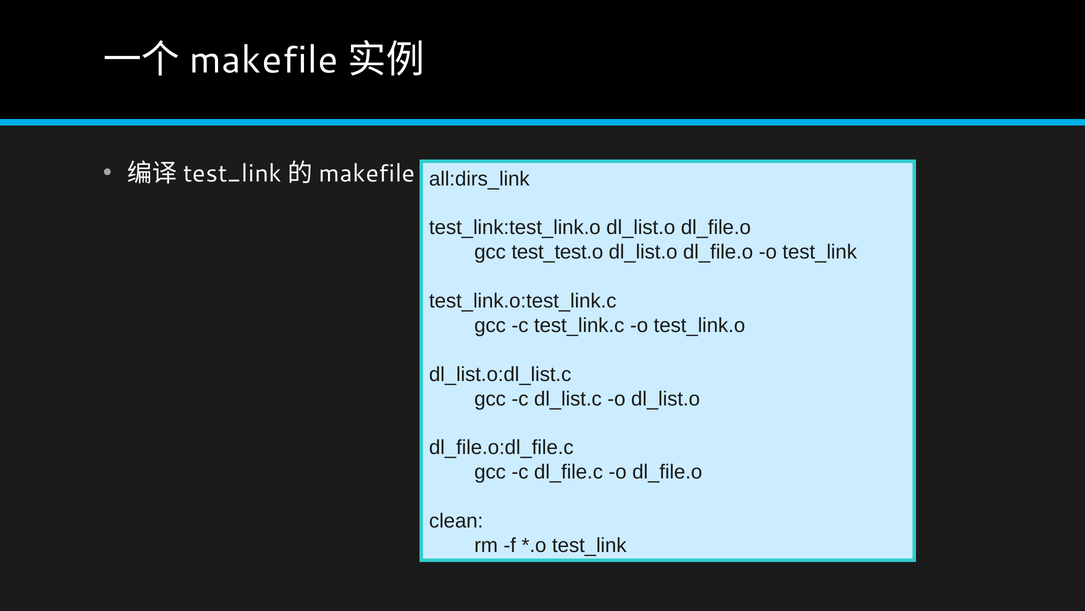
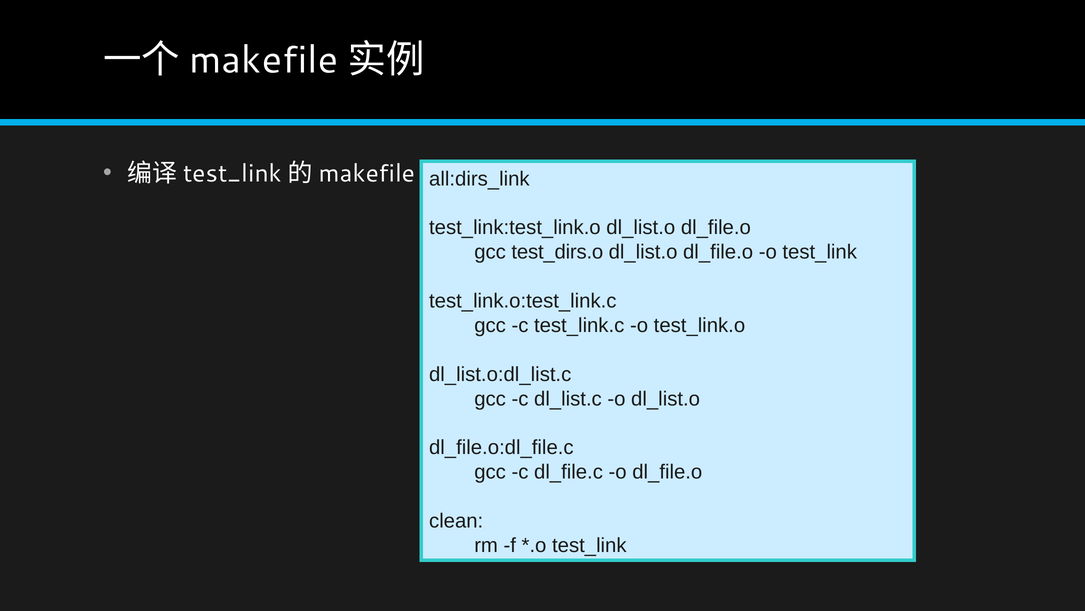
test_test.o: test_test.o -> test_dirs.o
